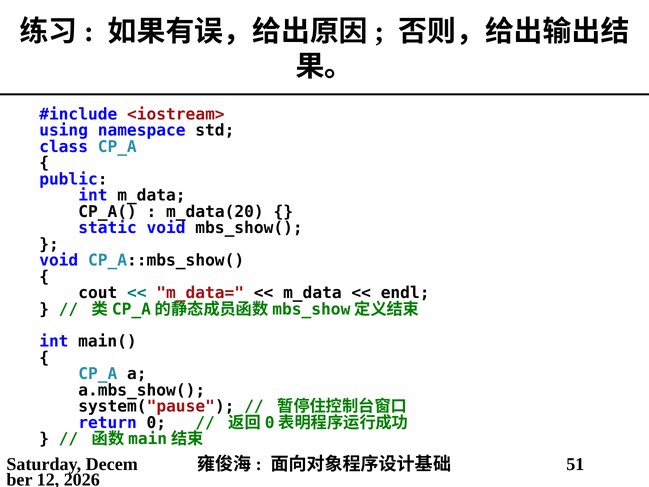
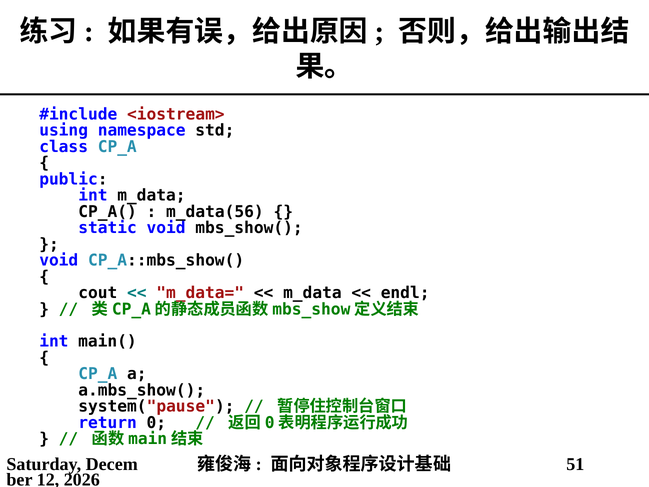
m_data(20: m_data(20 -> m_data(56
